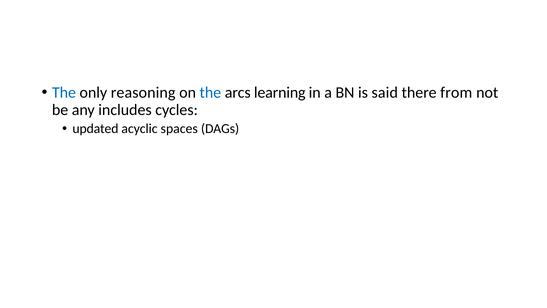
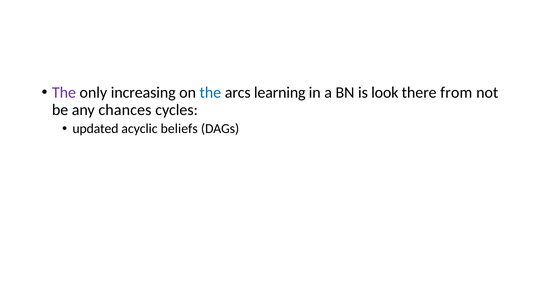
The at (64, 92) colour: blue -> purple
reasoning: reasoning -> increasing
said: said -> look
includes: includes -> chances
spaces: spaces -> beliefs
